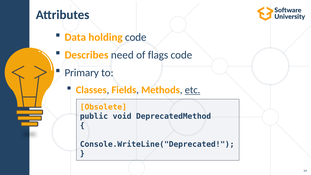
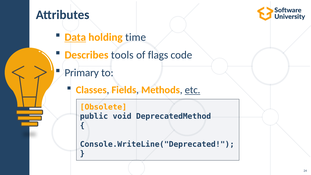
Data underline: none -> present
holding code: code -> time
need: need -> tools
